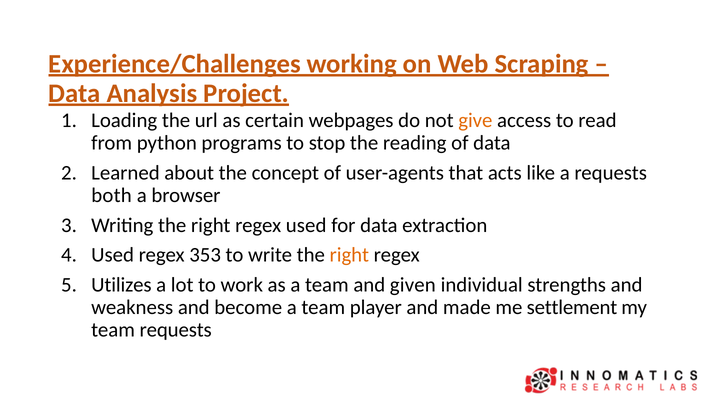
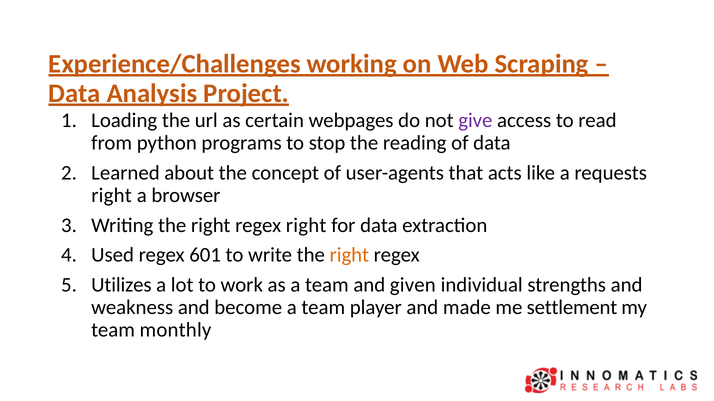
give colour: orange -> purple
both at (112, 196): both -> right
regex used: used -> right
353: 353 -> 601
team requests: requests -> monthly
